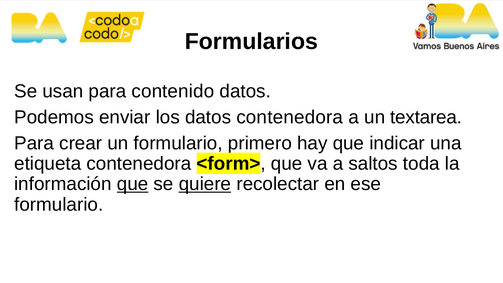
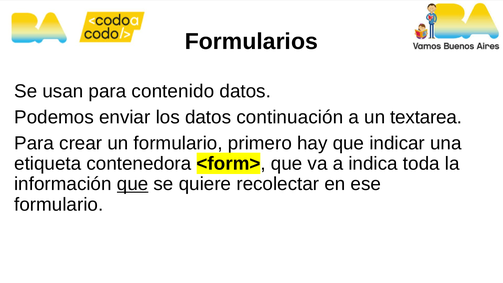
datos contenedora: contenedora -> continuación
saltos: saltos -> indica
quiere underline: present -> none
